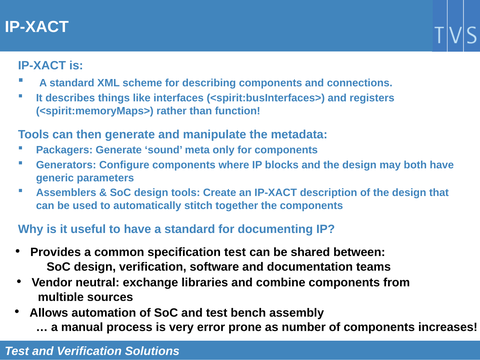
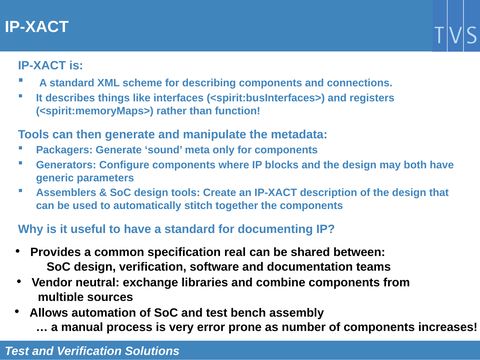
specification test: test -> real
